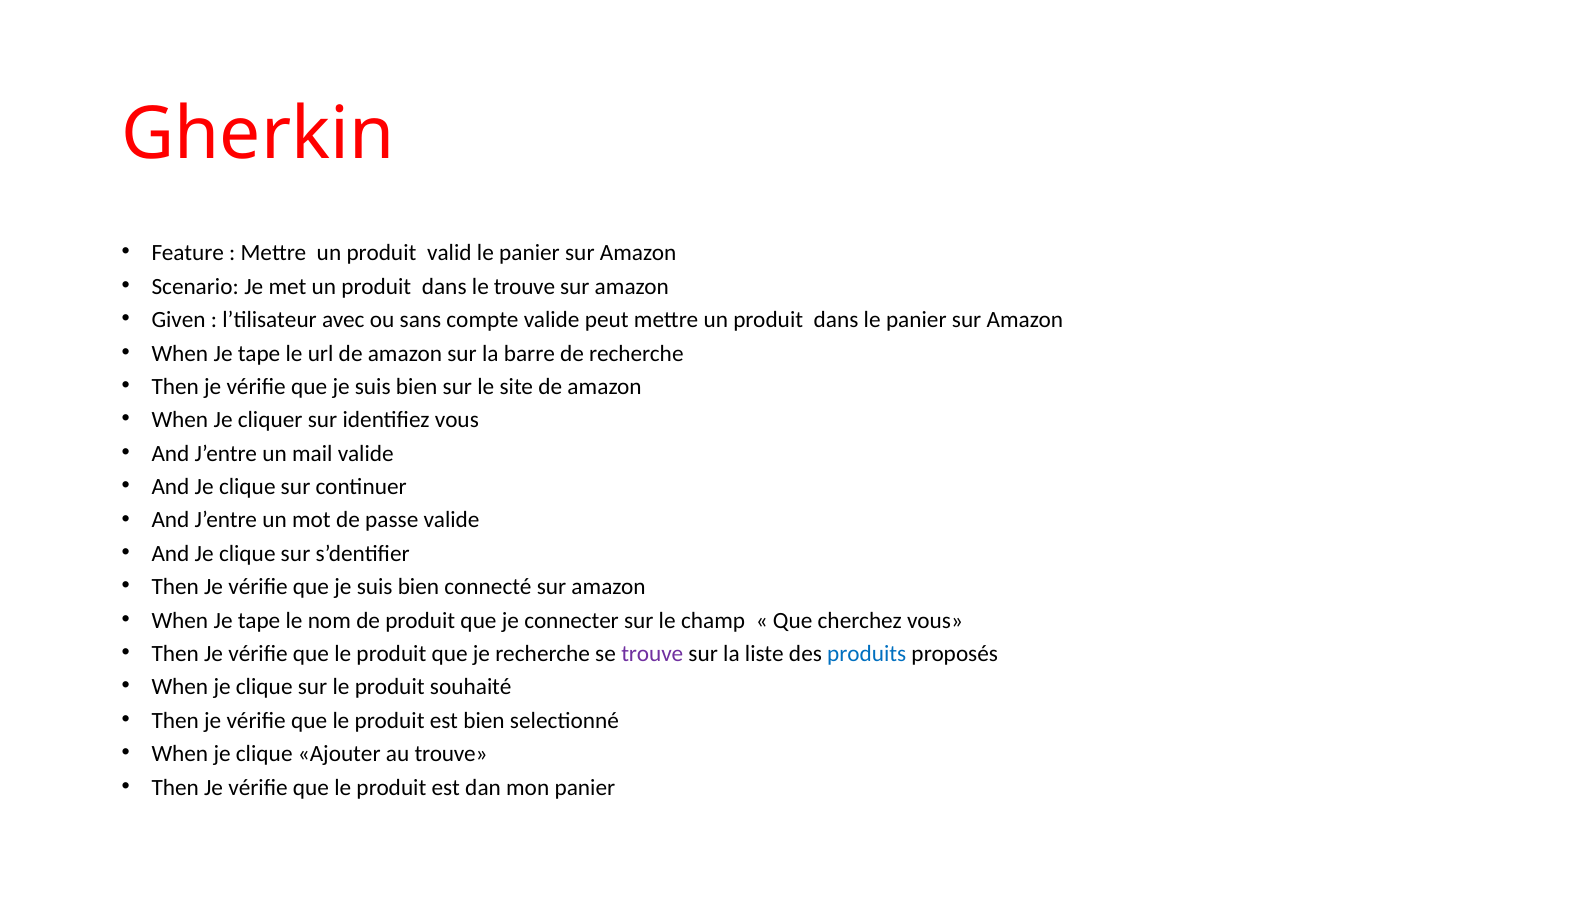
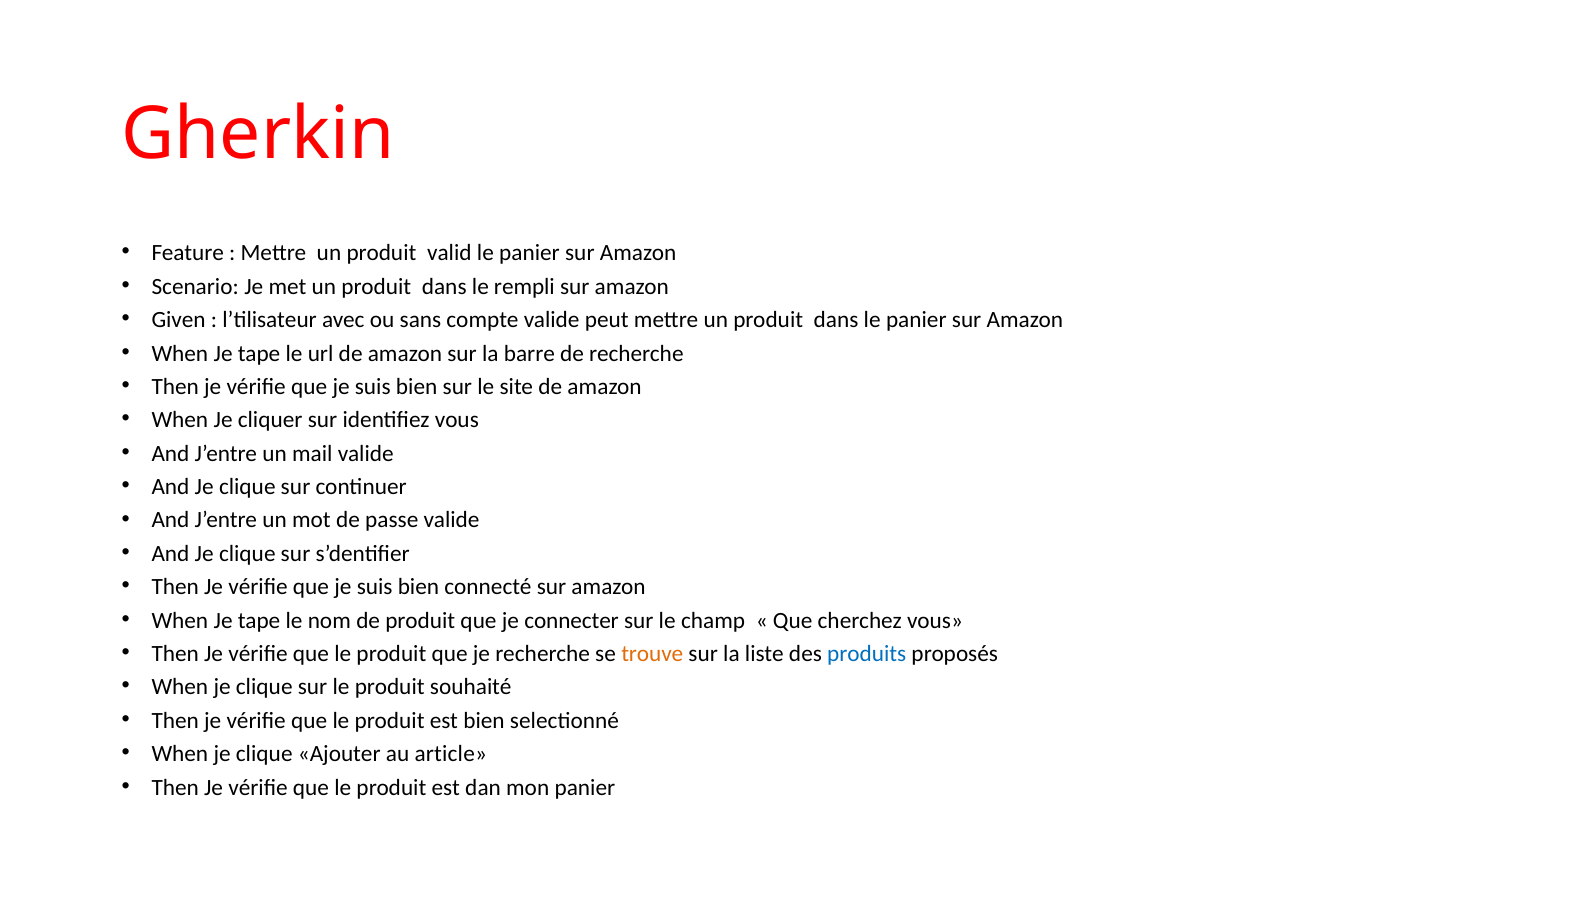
le trouve: trouve -> rempli
trouve at (652, 654) colour: purple -> orange
au trouve: trouve -> article
